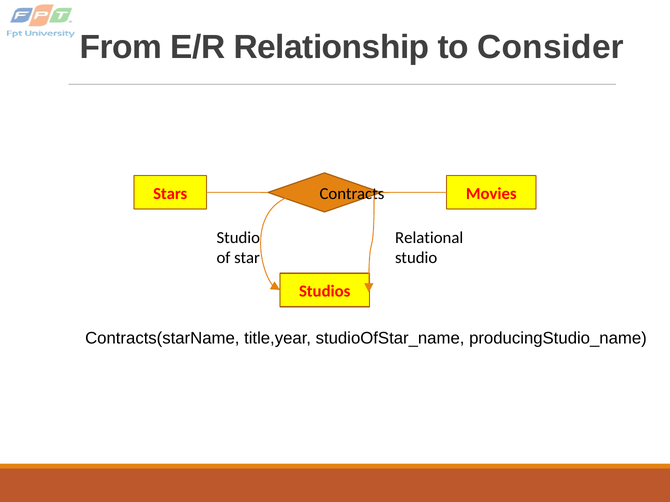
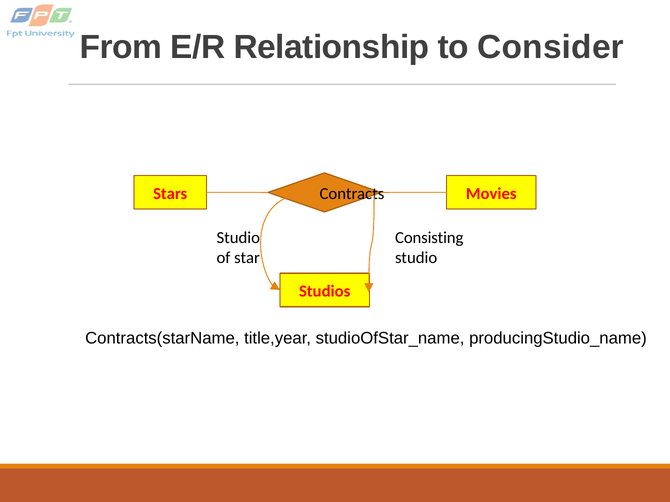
Relational: Relational -> Consisting
